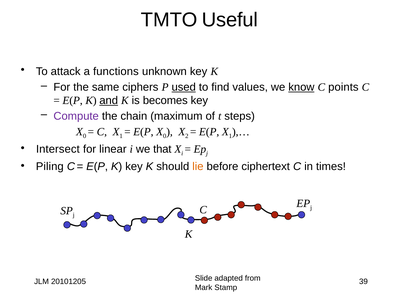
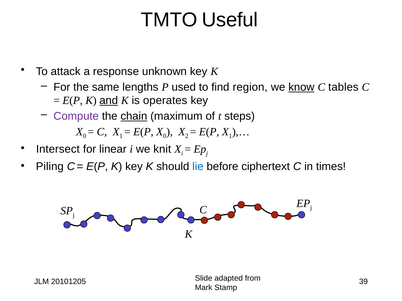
functions: functions -> response
ciphers: ciphers -> lengths
used underline: present -> none
values: values -> region
points: points -> tables
becomes: becomes -> operates
chain underline: none -> present
that: that -> knit
lie colour: orange -> blue
